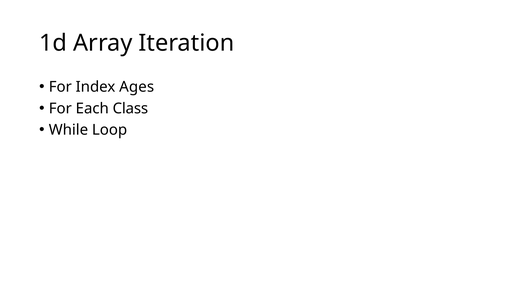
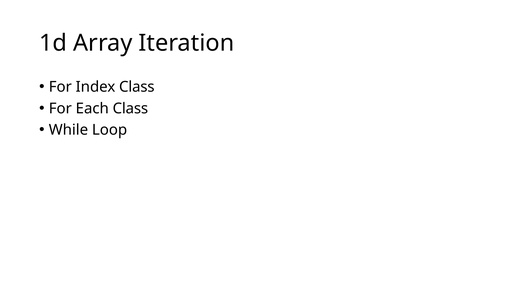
Index Ages: Ages -> Class
